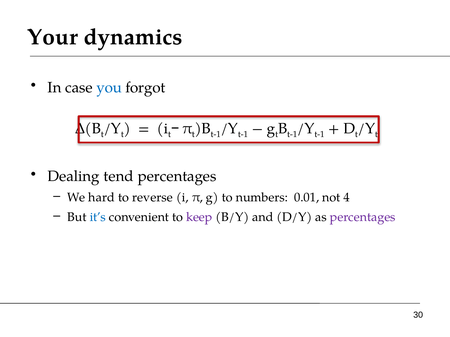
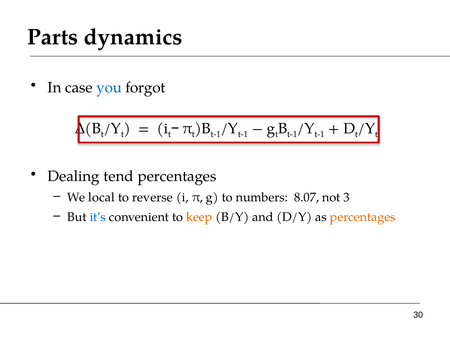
Your: Your -> Parts
hard: hard -> local
0.01: 0.01 -> 8.07
4: 4 -> 3
keep colour: purple -> orange
percentages at (363, 217) colour: purple -> orange
